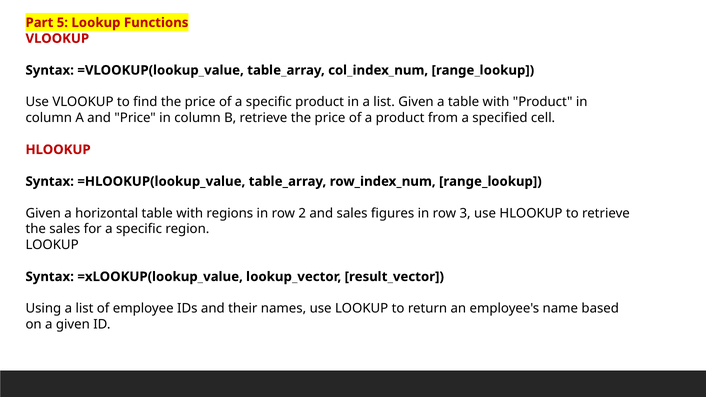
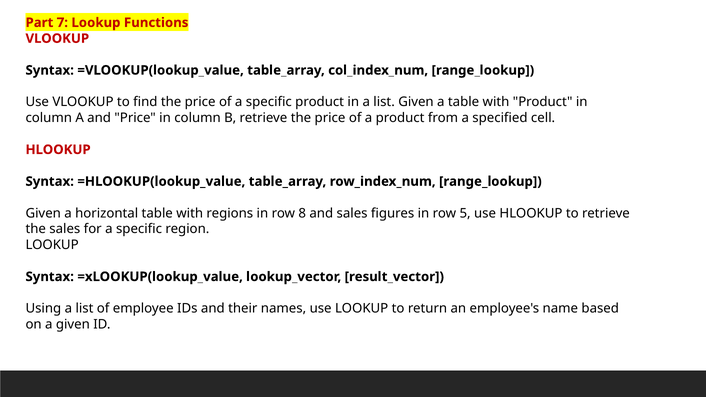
5: 5 -> 7
2: 2 -> 8
3: 3 -> 5
